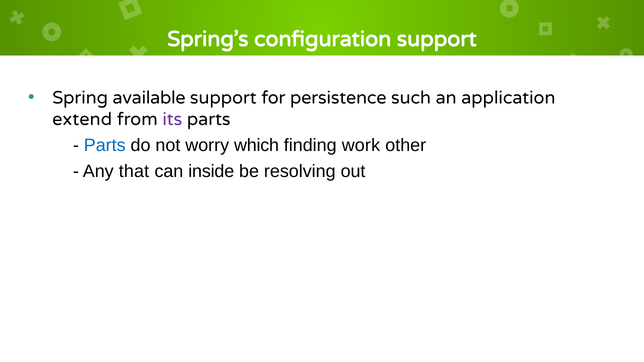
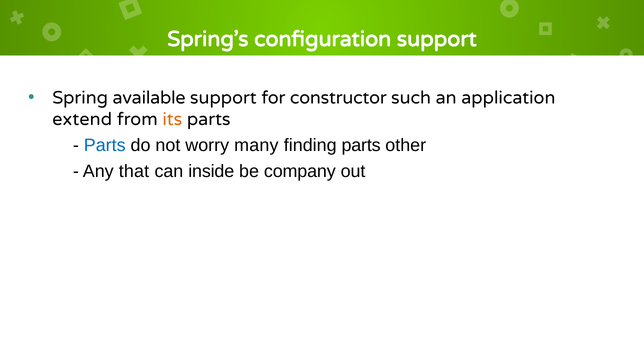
persistence: persistence -> constructor
its colour: purple -> orange
which: which -> many
finding work: work -> parts
resolving: resolving -> company
